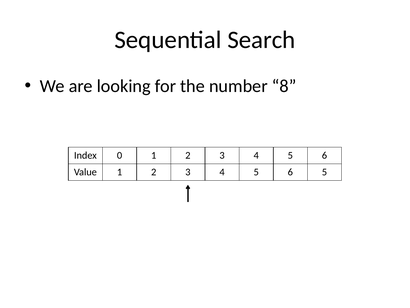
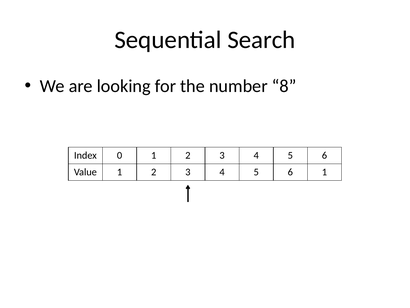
6 5: 5 -> 1
